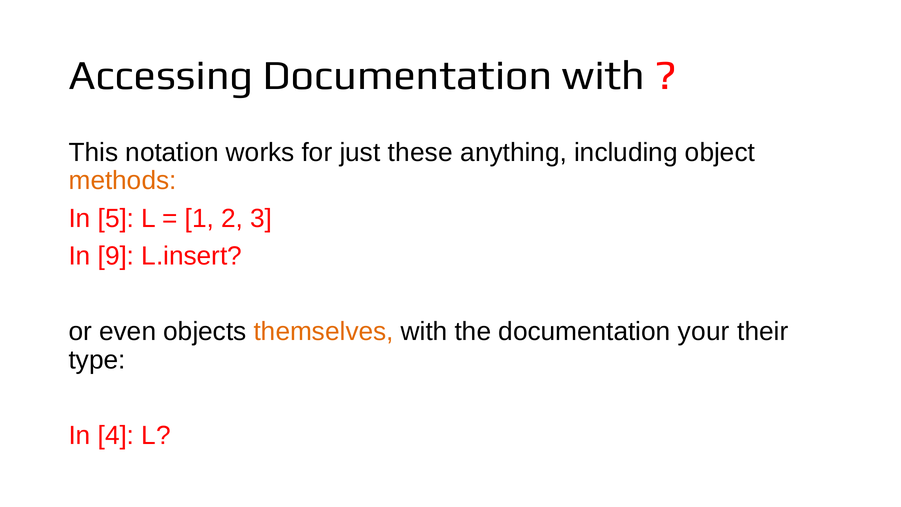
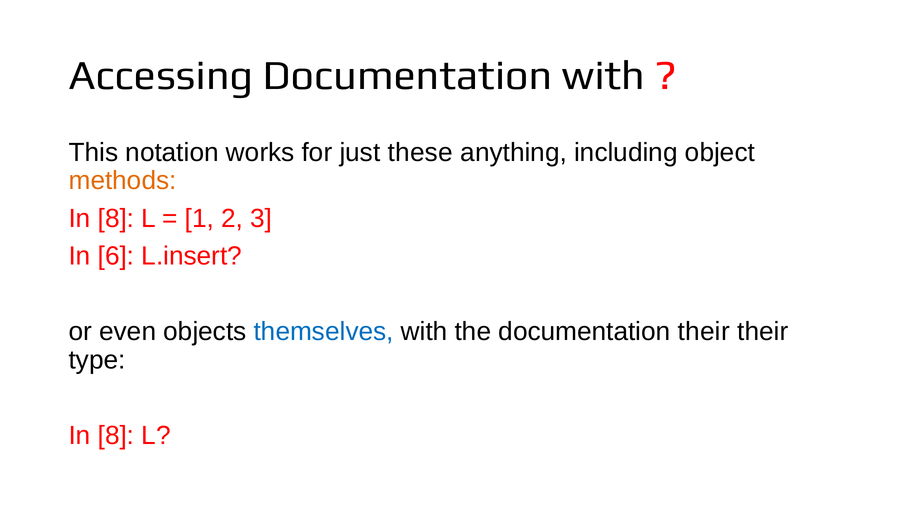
5 at (116, 218): 5 -> 8
9: 9 -> 6
themselves colour: orange -> blue
documentation your: your -> their
4 at (116, 435): 4 -> 8
